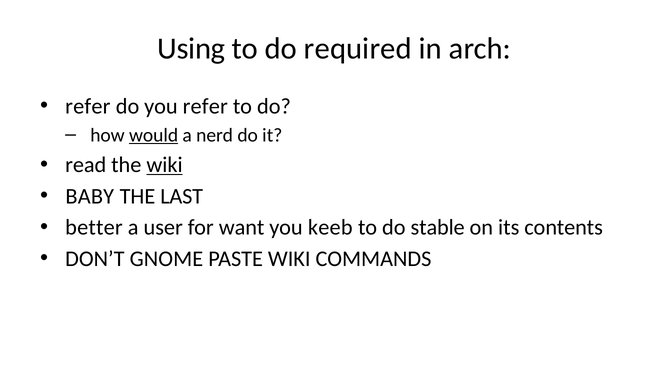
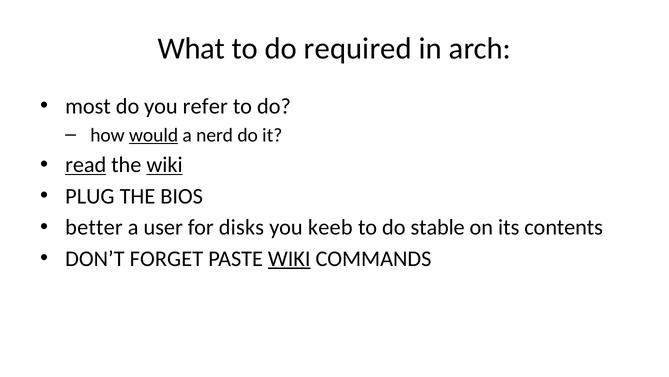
Using: Using -> What
refer at (88, 106): refer -> most
read underline: none -> present
BABY: BABY -> PLUG
LAST: LAST -> BIOS
want: want -> disks
GNOME: GNOME -> FORGET
WIKI at (289, 258) underline: none -> present
